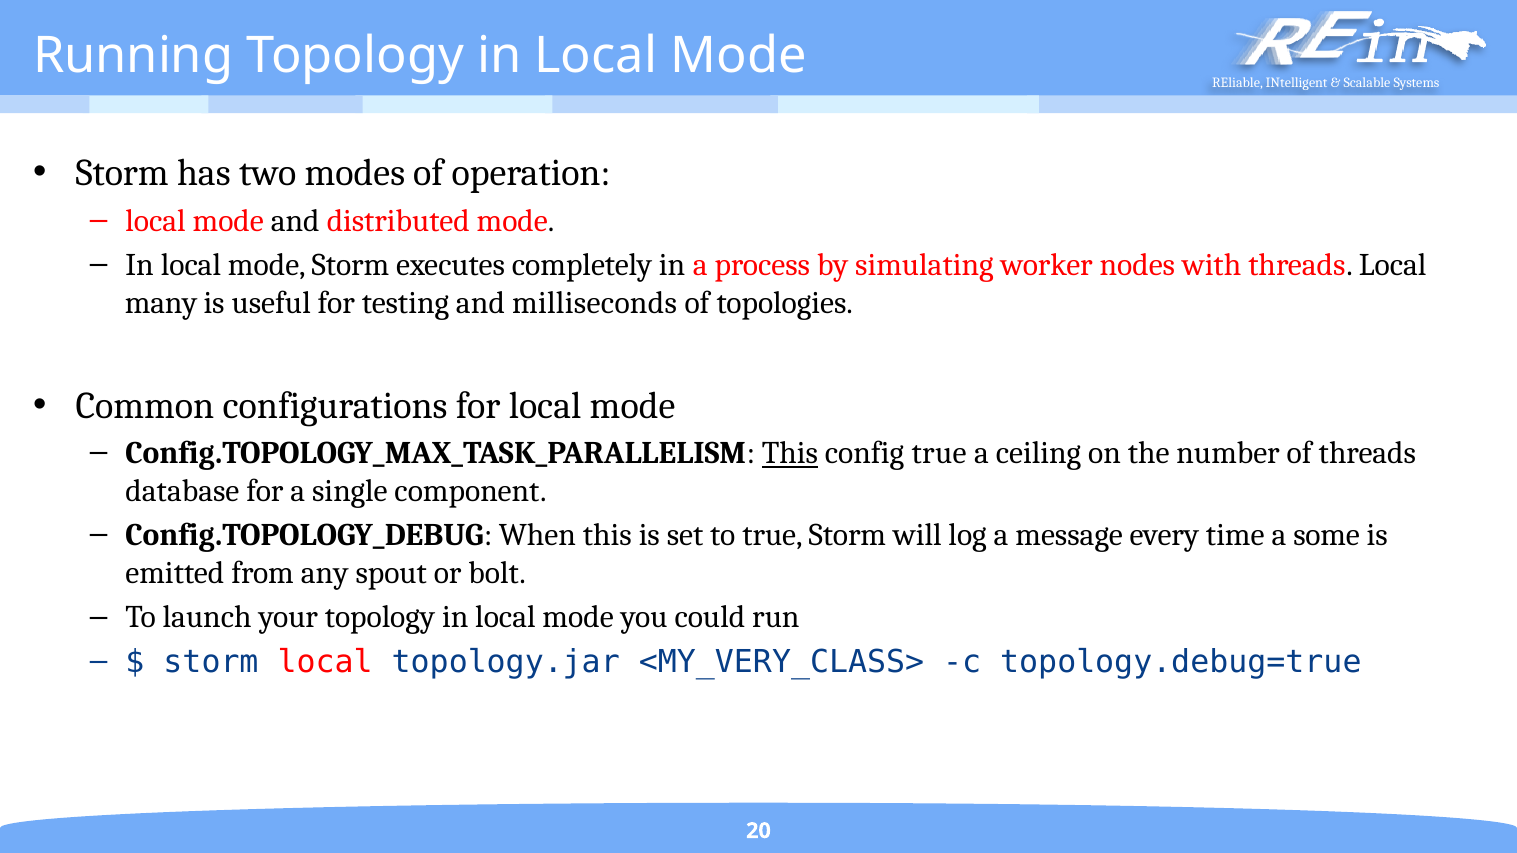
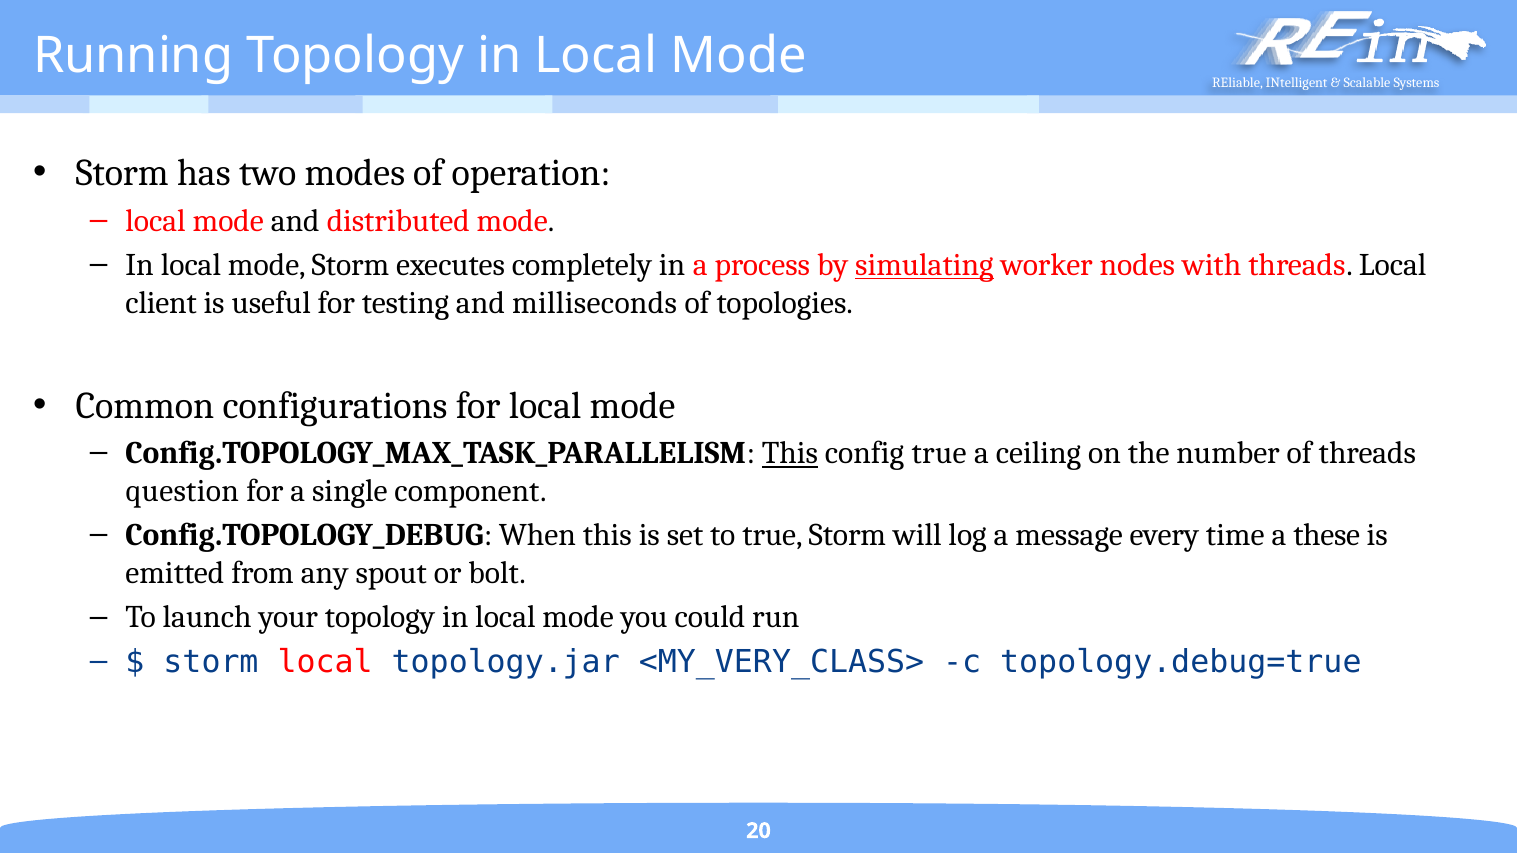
simulating underline: none -> present
many: many -> client
database: database -> question
some: some -> these
